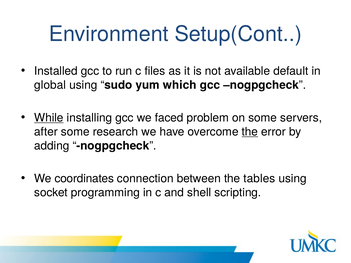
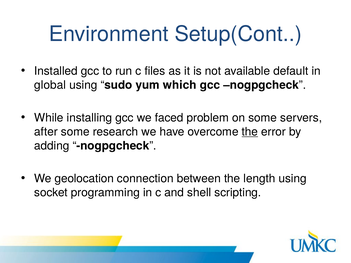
While underline: present -> none
coordinates: coordinates -> geolocation
tables: tables -> length
